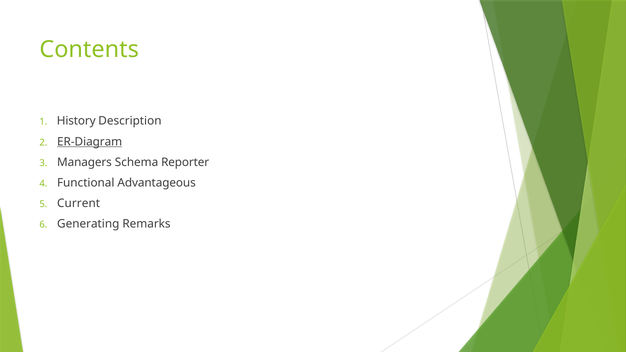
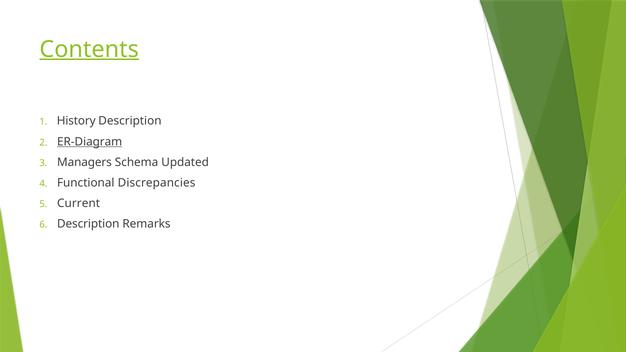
Contents underline: none -> present
Reporter: Reporter -> Updated
Advantageous: Advantageous -> Discrepancies
Generating at (88, 224): Generating -> Description
